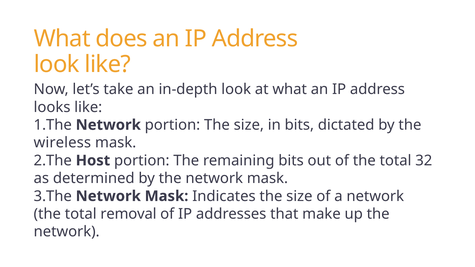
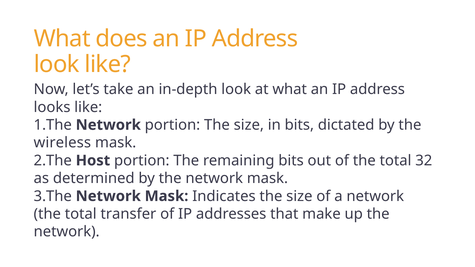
removal: removal -> transfer
